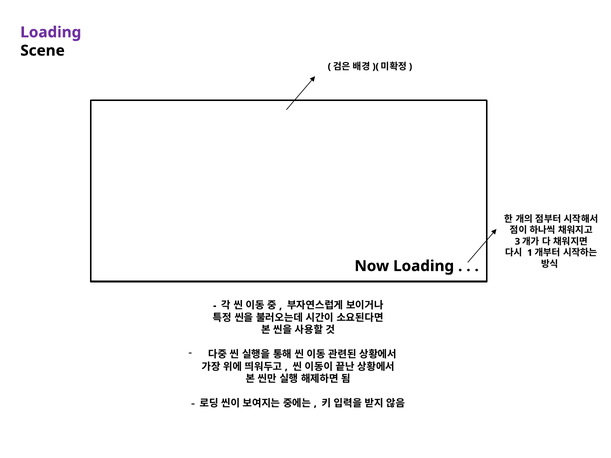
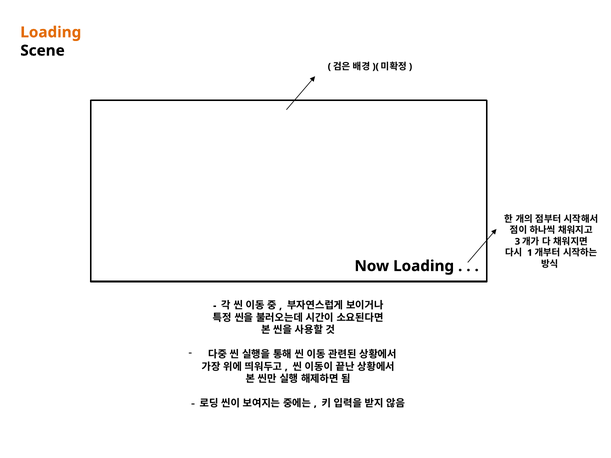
Loading at (51, 32) colour: purple -> orange
